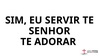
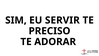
SENHOR: SENHOR -> PRECISO
